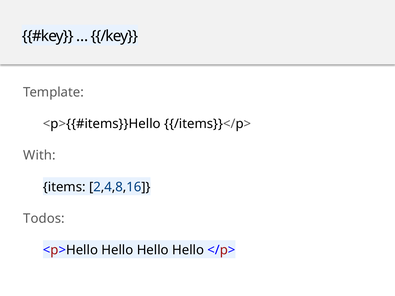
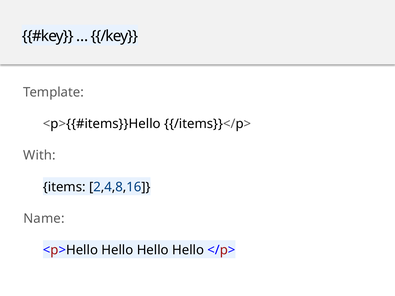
Todos: Todos -> Name
